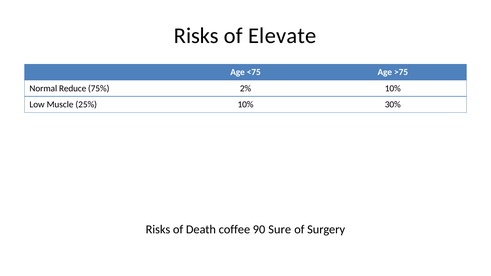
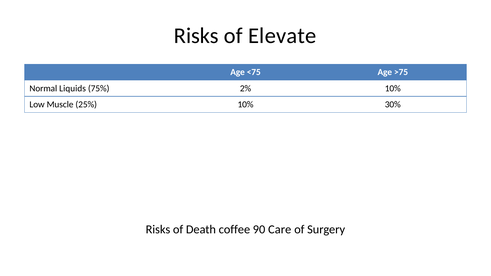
Reduce: Reduce -> Liquids
Sure: Sure -> Care
